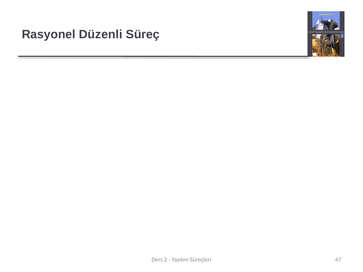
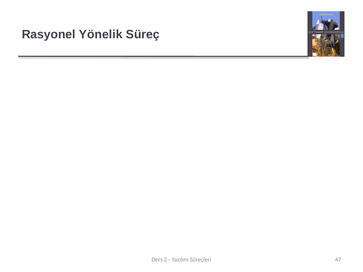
Düzenli: Düzenli -> Yönelik
